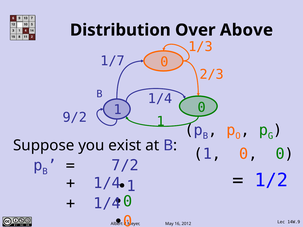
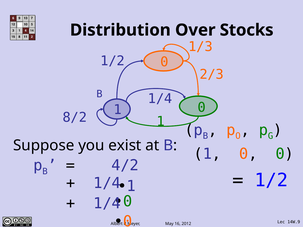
Above: Above -> Stocks
1/7 at (113, 61): 1/7 -> 1/2
9/2: 9/2 -> 8/2
7/2: 7/2 -> 4/2
